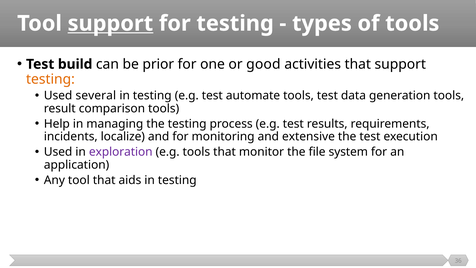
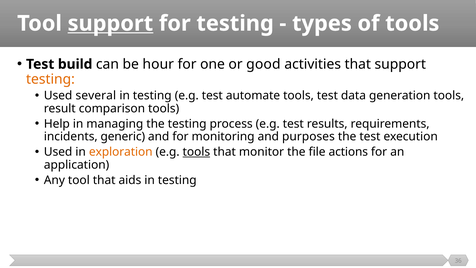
prior: prior -> hour
localize: localize -> generic
extensive: extensive -> purposes
exploration colour: purple -> orange
tools at (196, 152) underline: none -> present
system: system -> actions
